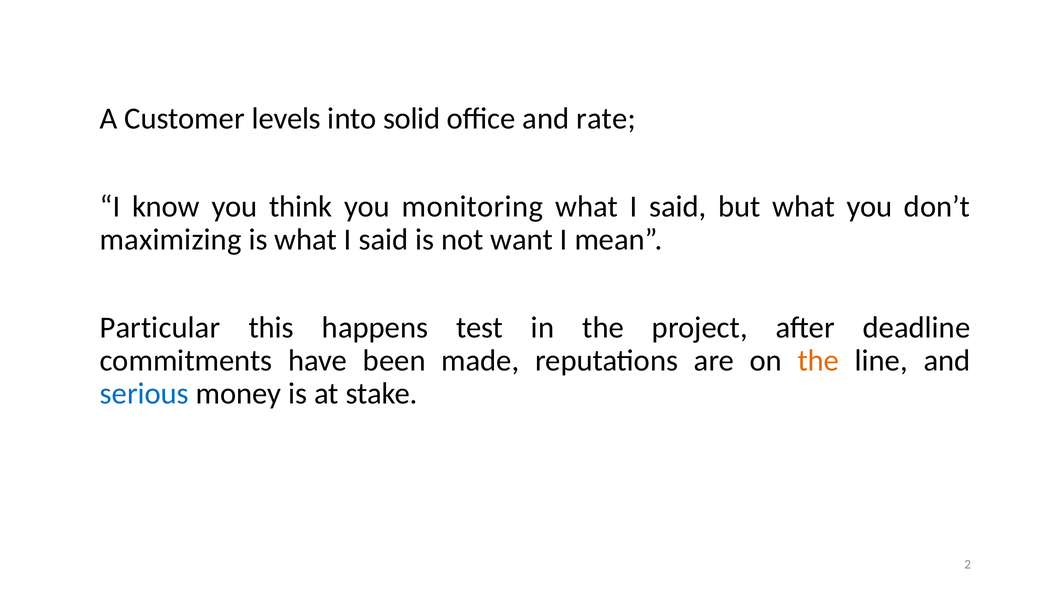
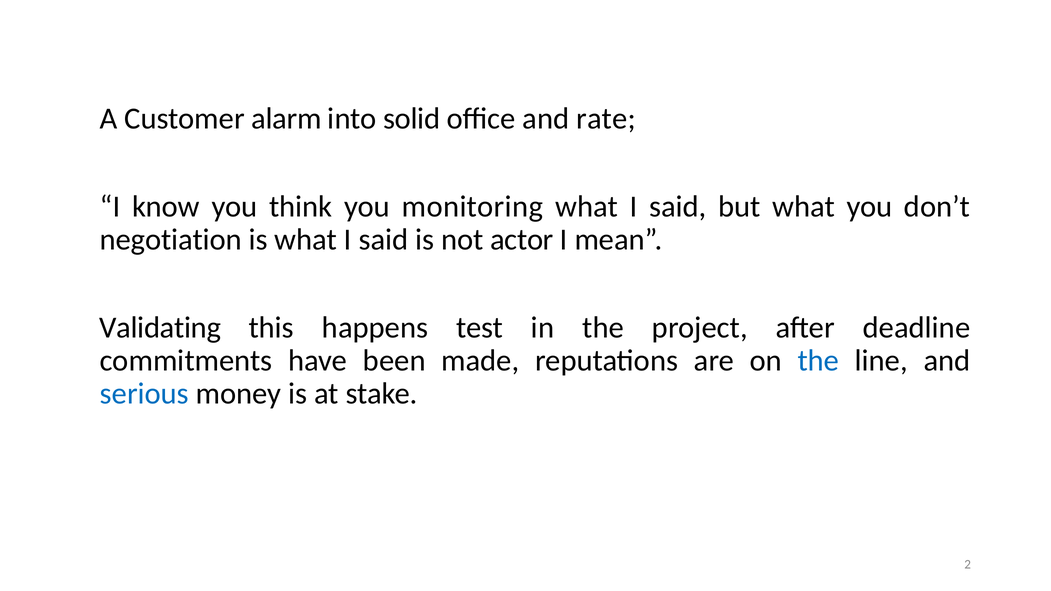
levels: levels -> alarm
maximizing: maximizing -> negotiation
want: want -> actor
Particular: Particular -> Validating
the at (818, 361) colour: orange -> blue
